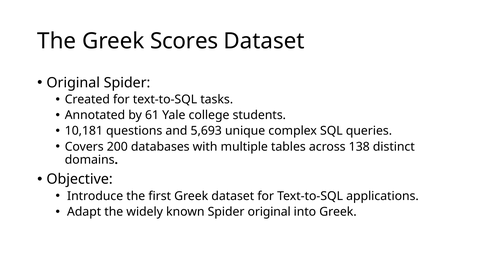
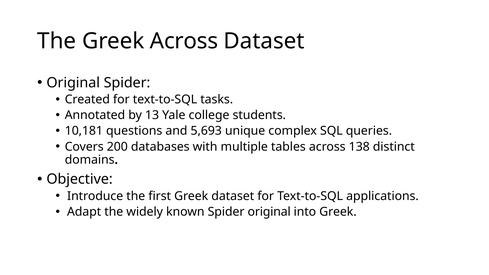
Greek Scores: Scores -> Across
61: 61 -> 13
